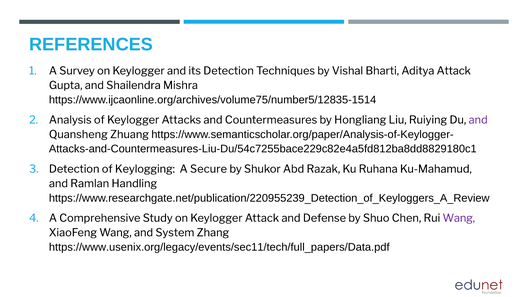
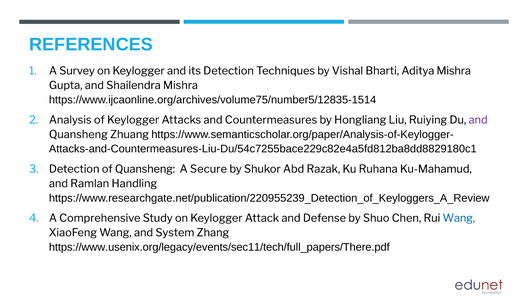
Aditya Attack: Attack -> Mishra
of Keylogging: Keylogging -> Quansheng
Wang at (459, 218) colour: purple -> blue
https://www.usenix.org/legacy/events/sec11/tech/full_papers/Data.pdf: https://www.usenix.org/legacy/events/sec11/tech/full_papers/Data.pdf -> https://www.usenix.org/legacy/events/sec11/tech/full_papers/There.pdf
